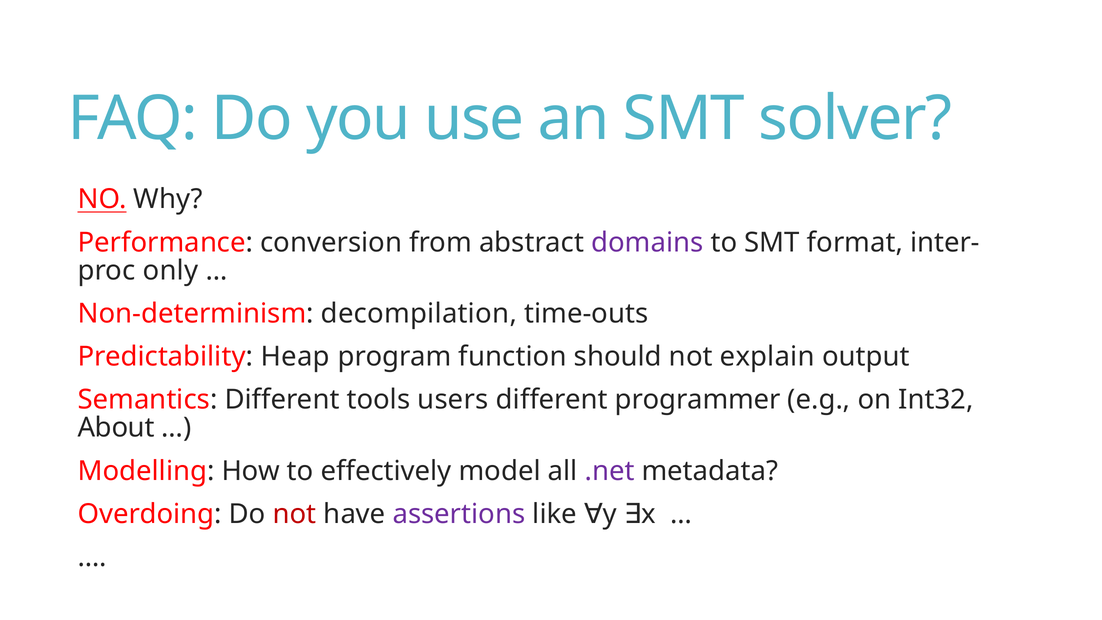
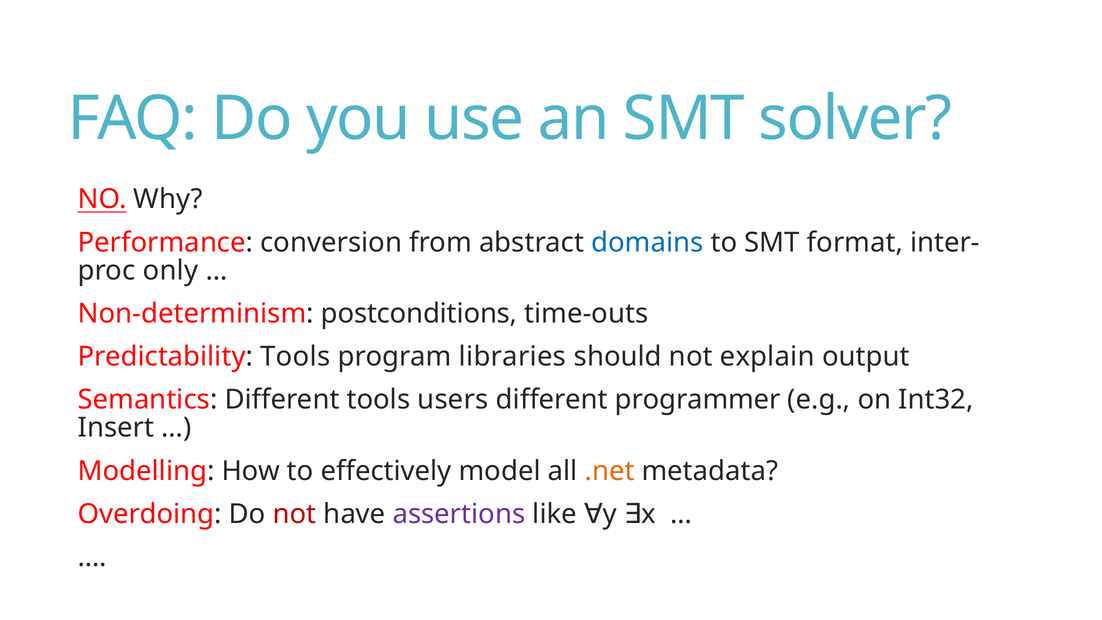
domains colour: purple -> blue
decompilation: decompilation -> postconditions
Predictability Heap: Heap -> Tools
function: function -> libraries
About: About -> Insert
.net colour: purple -> orange
